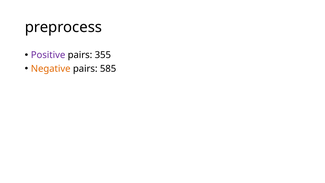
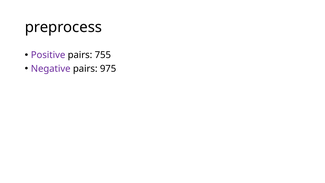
355: 355 -> 755
Negative colour: orange -> purple
585: 585 -> 975
